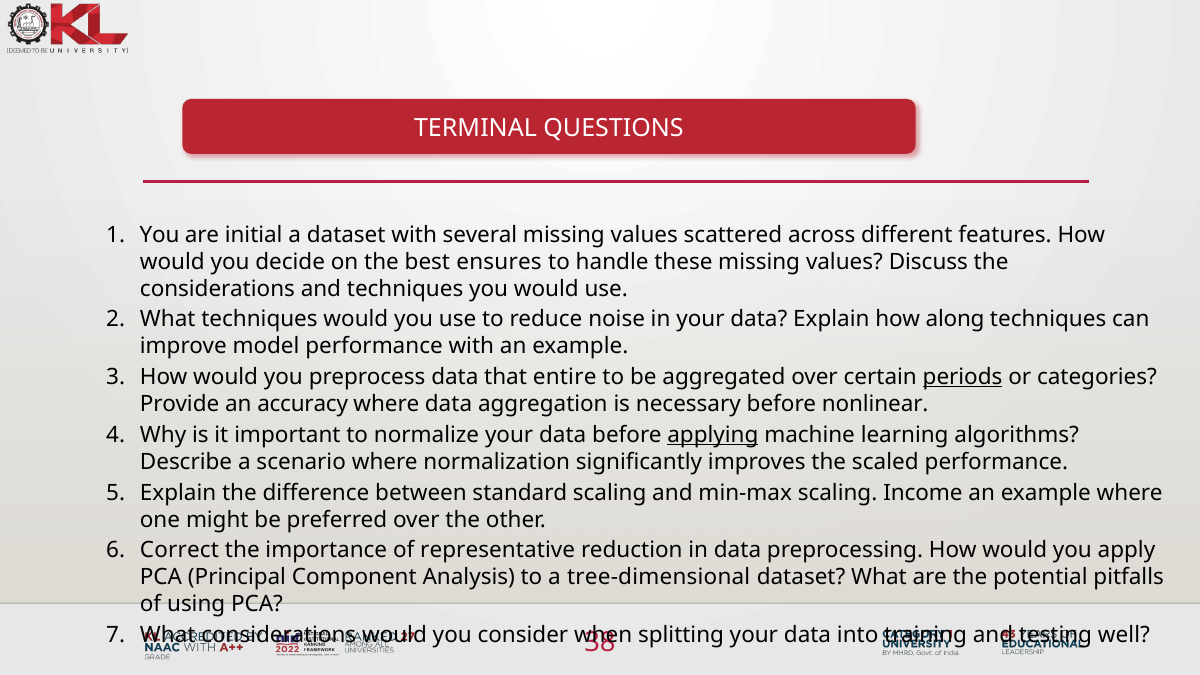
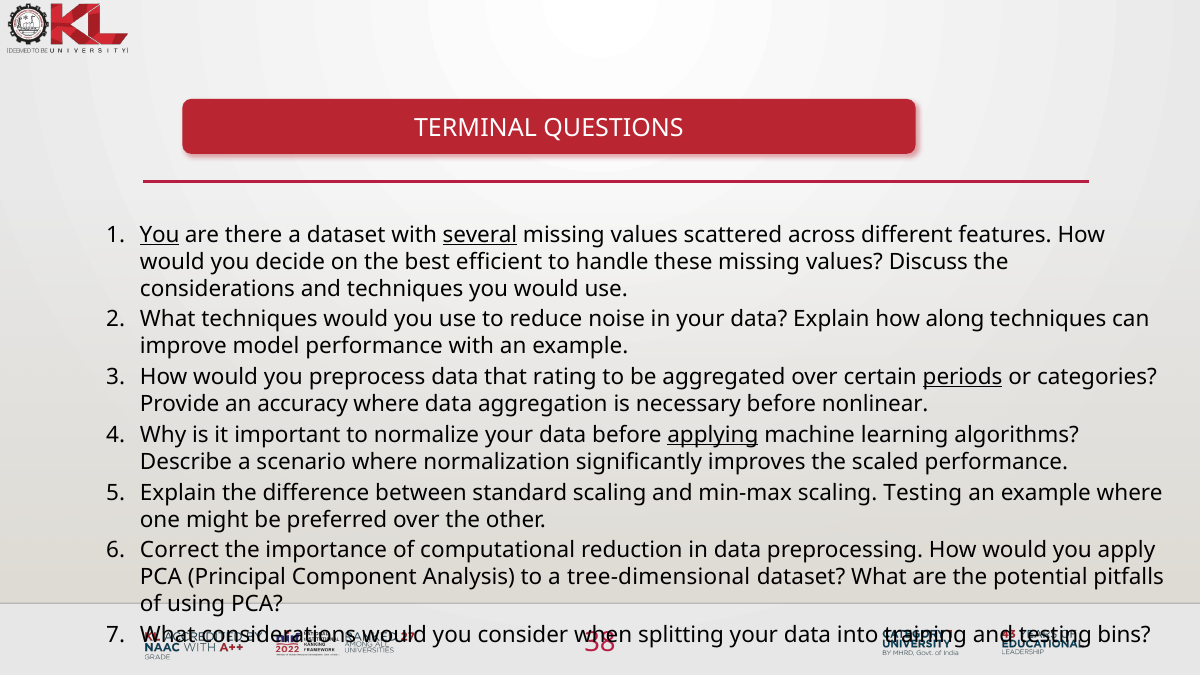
You at (160, 235) underline: none -> present
initial: initial -> there
several underline: none -> present
ensures: ensures -> efficient
entire: entire -> rating
scaling Income: Income -> Testing
representative: representative -> computational
well: well -> bins
